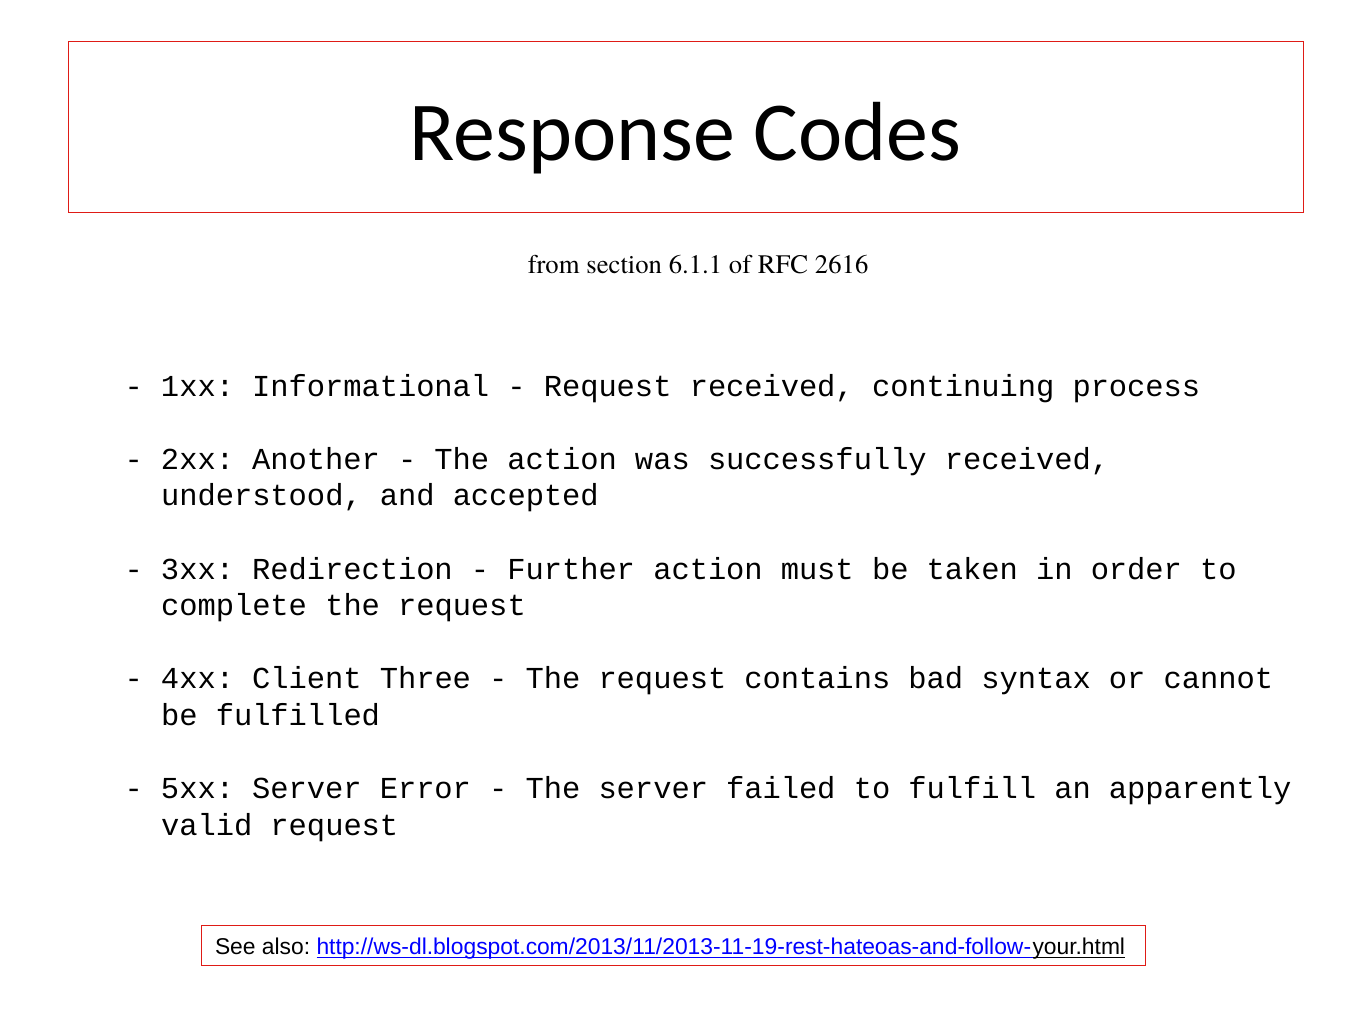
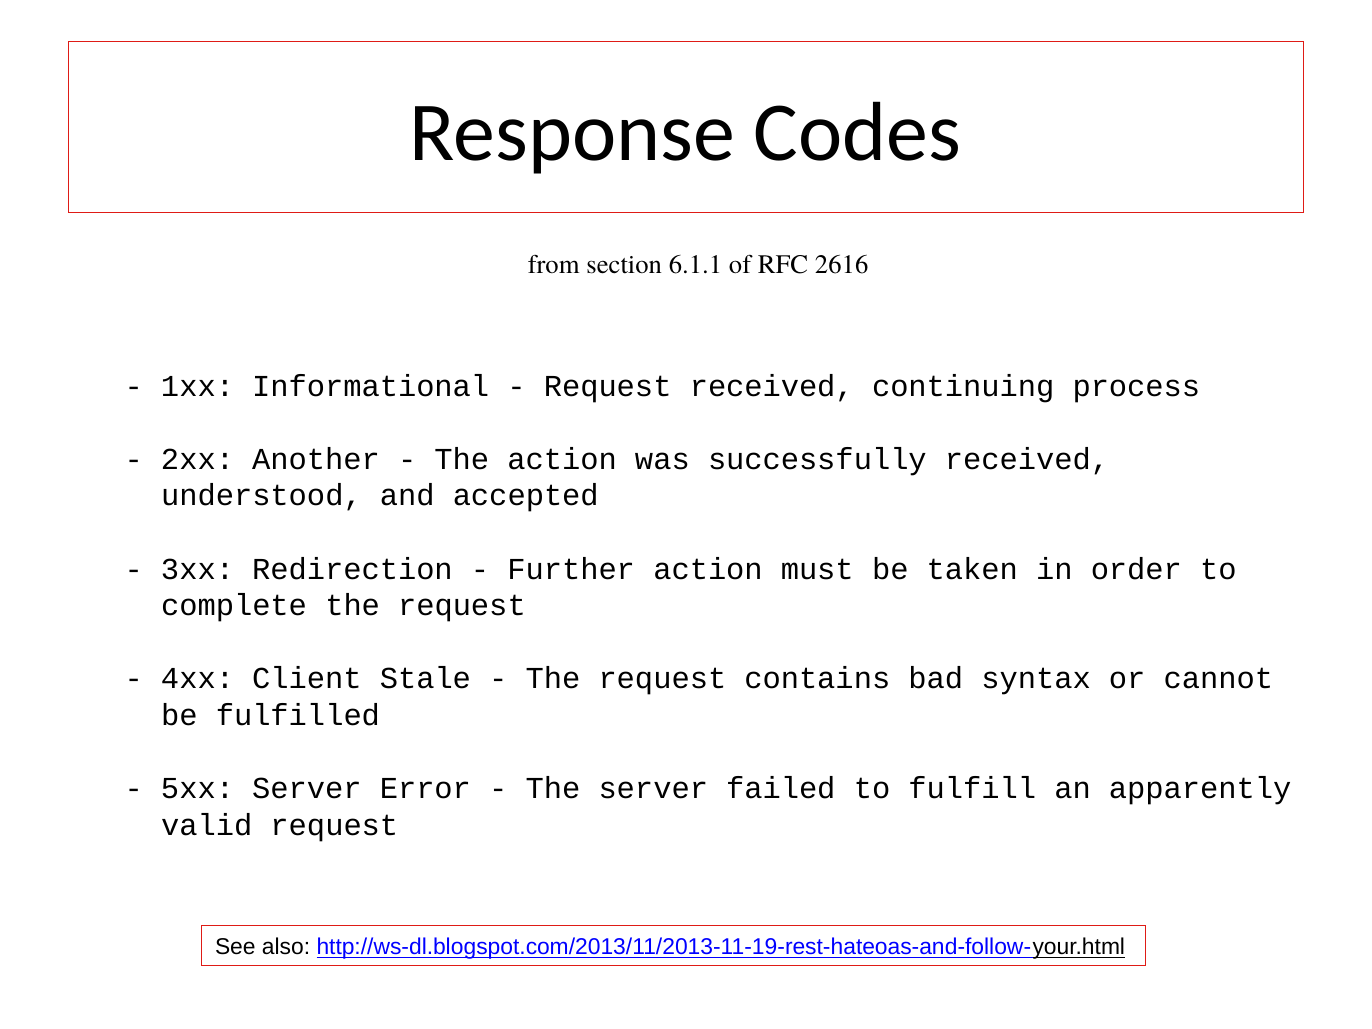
Three: Three -> Stale
